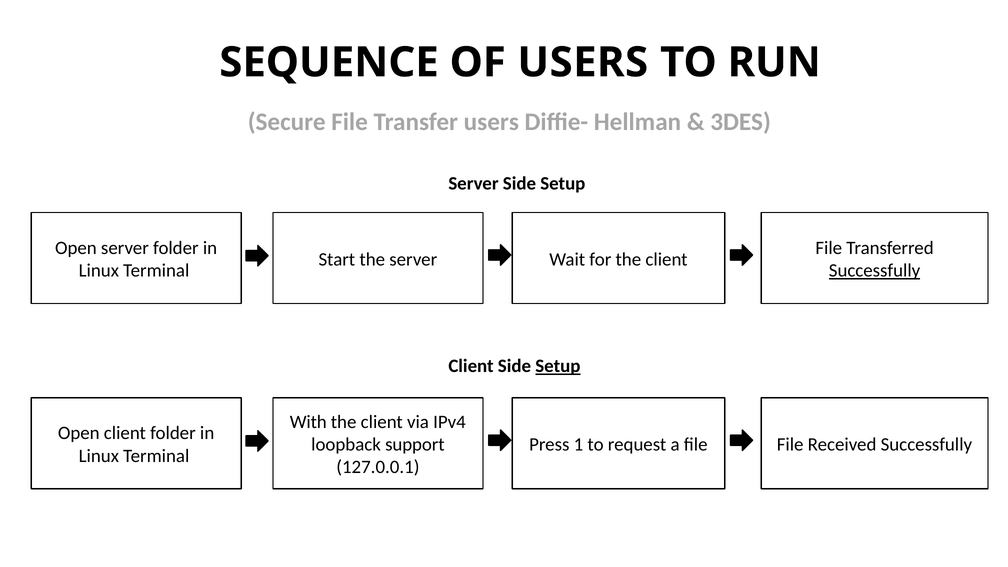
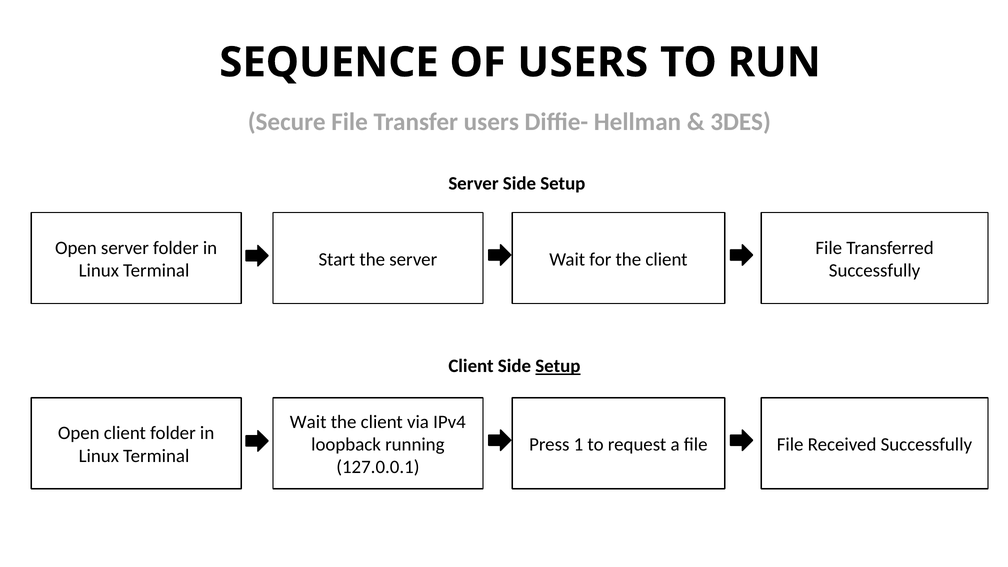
Successfully at (875, 271) underline: present -> none
With at (308, 422): With -> Wait
support: support -> running
